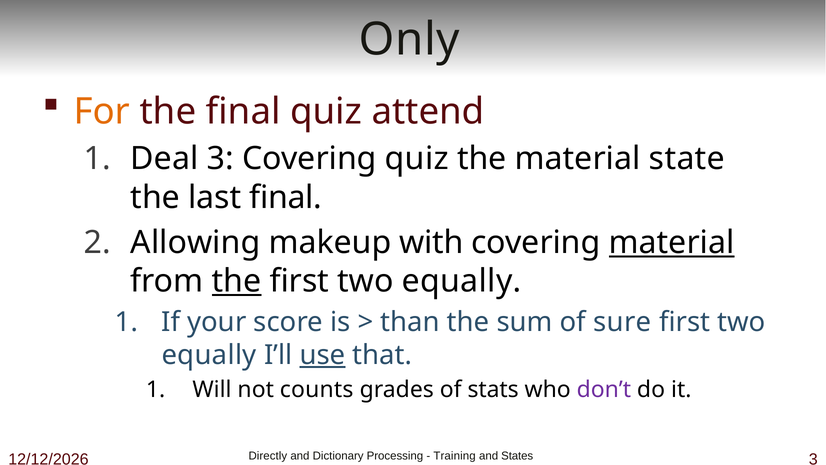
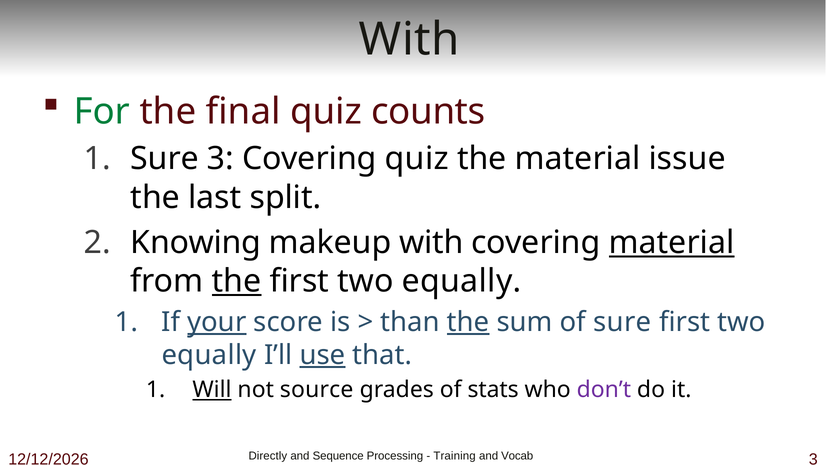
Only at (409, 39): Only -> With
For colour: orange -> green
attend: attend -> counts
Deal at (165, 159): Deal -> Sure
state: state -> issue
last final: final -> split
Allowing: Allowing -> Knowing
your underline: none -> present
the at (468, 322) underline: none -> present
Will underline: none -> present
counts: counts -> source
Dictionary: Dictionary -> Sequence
States: States -> Vocab
